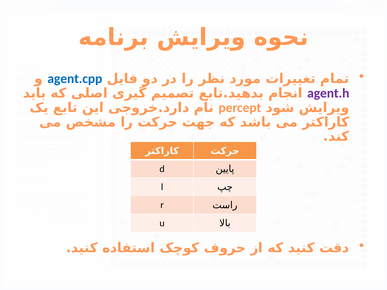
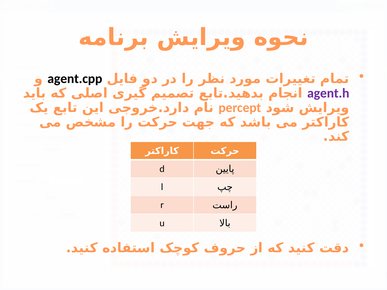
agent.cpp colour: blue -> black
